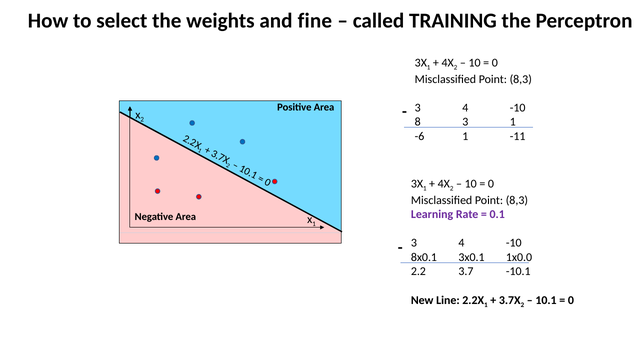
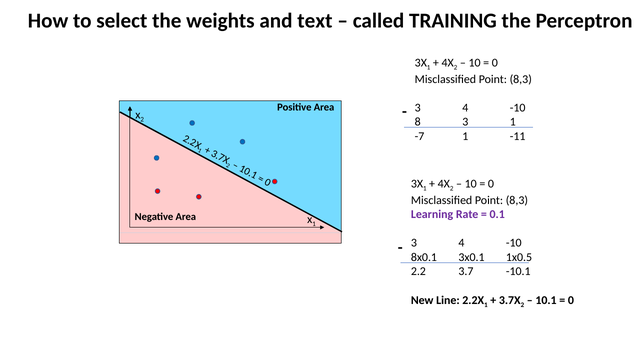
fine: fine -> text
-6: -6 -> -7
1x0.0: 1x0.0 -> 1x0.5
